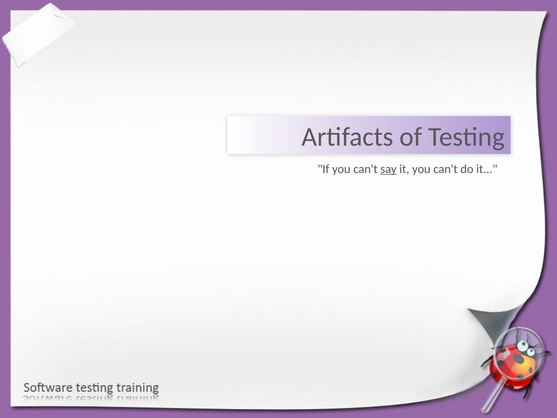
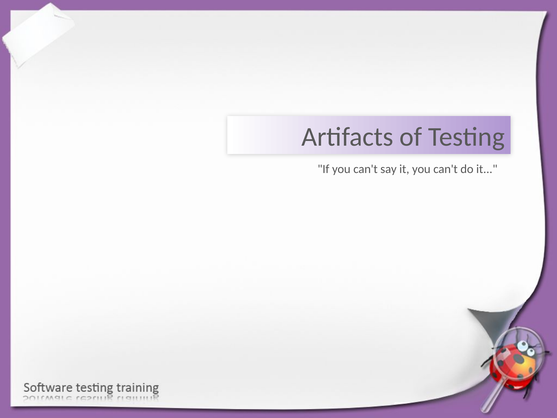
say underline: present -> none
